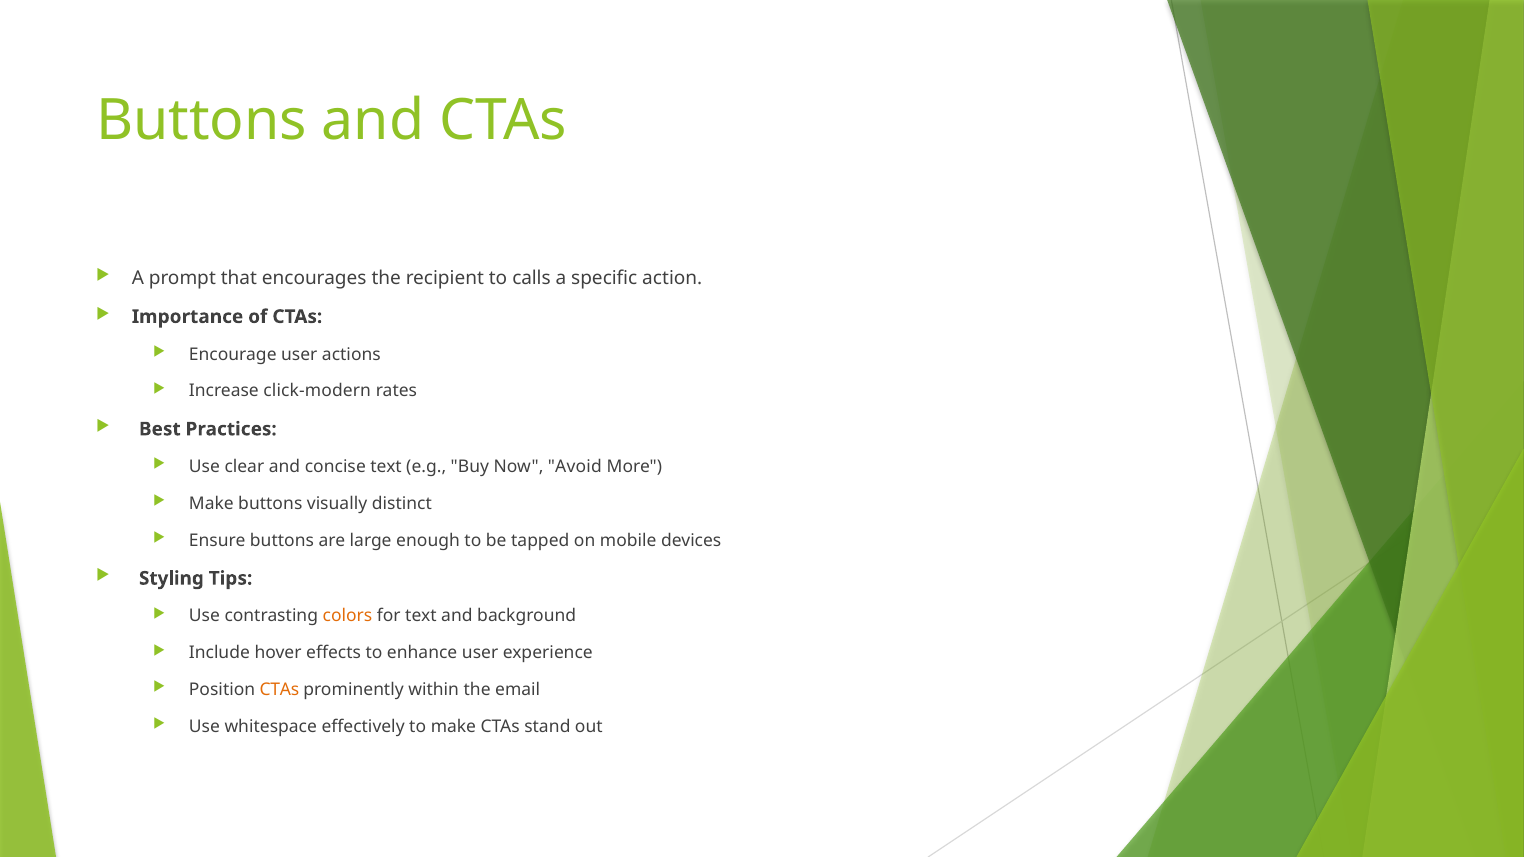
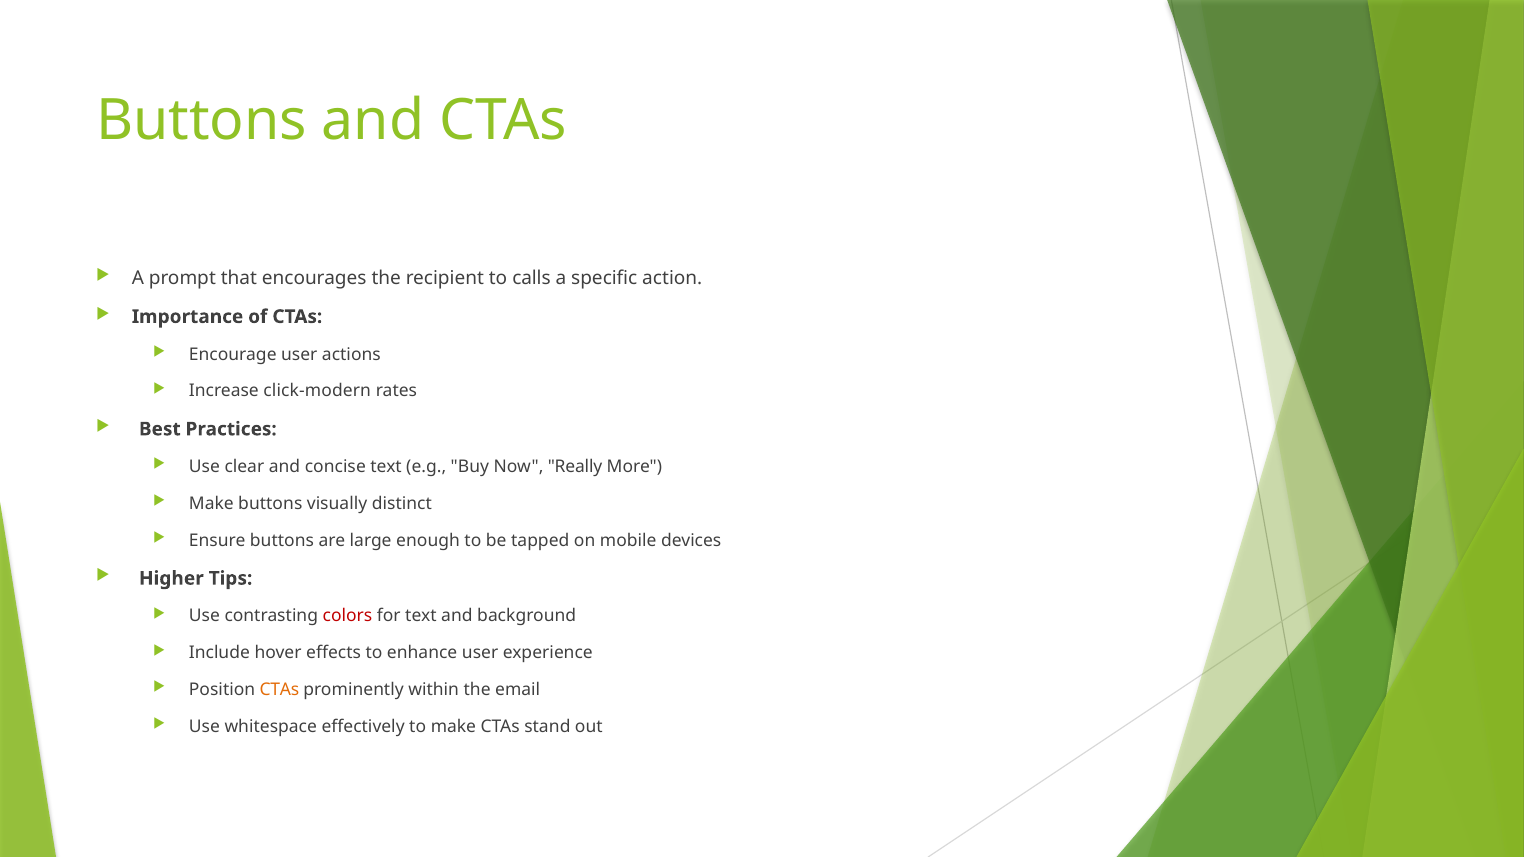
Avoid: Avoid -> Really
Styling: Styling -> Higher
colors colour: orange -> red
